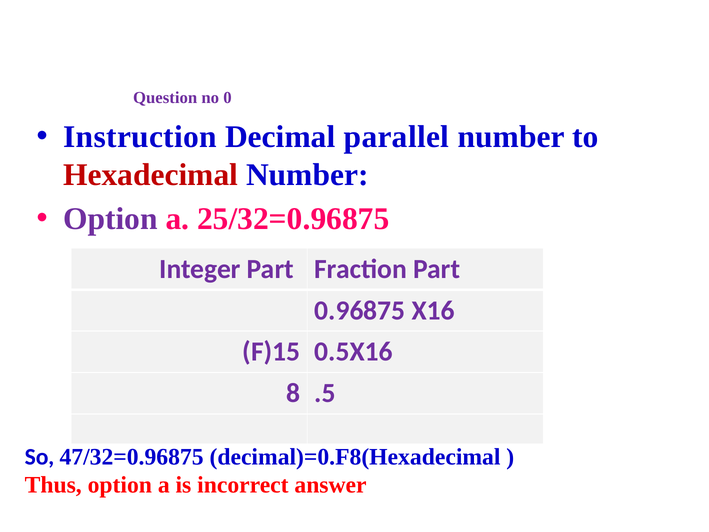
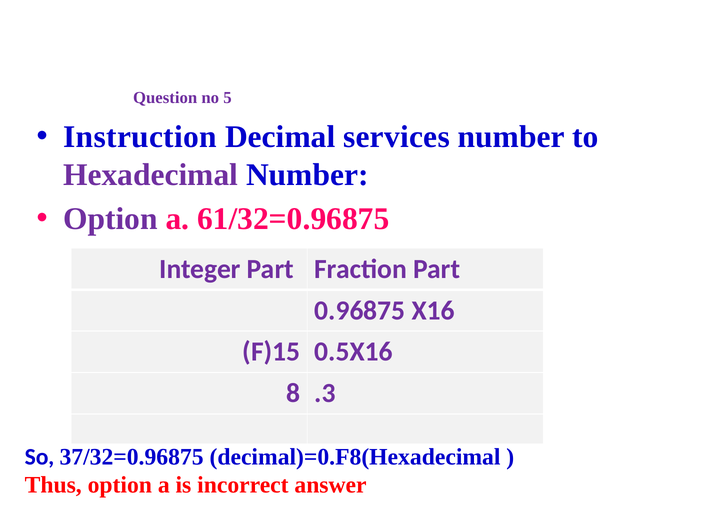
0: 0 -> 5
parallel: parallel -> services
Hexadecimal colour: red -> purple
25/32=0.96875: 25/32=0.96875 -> 61/32=0.96875
.5: .5 -> .3
47/32=0.96875: 47/32=0.96875 -> 37/32=0.96875
